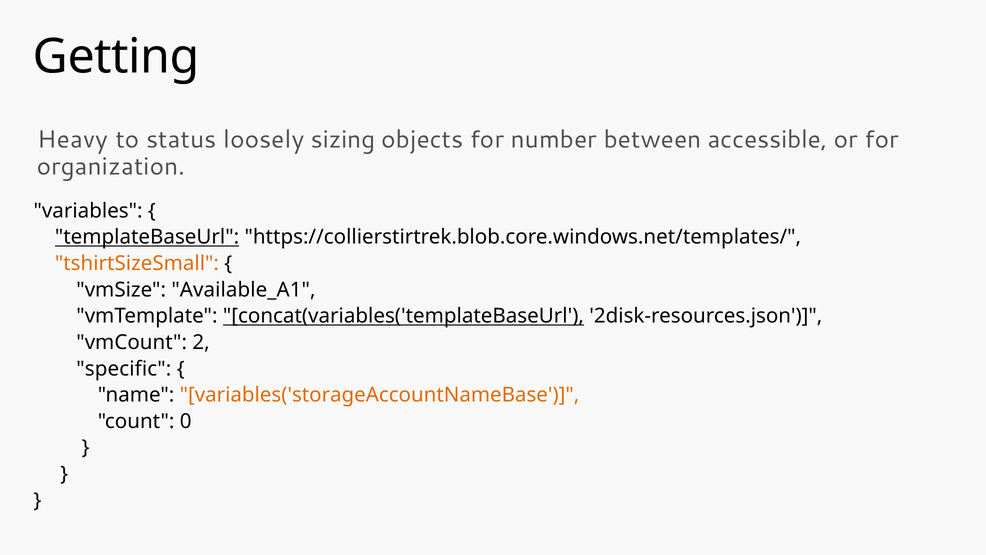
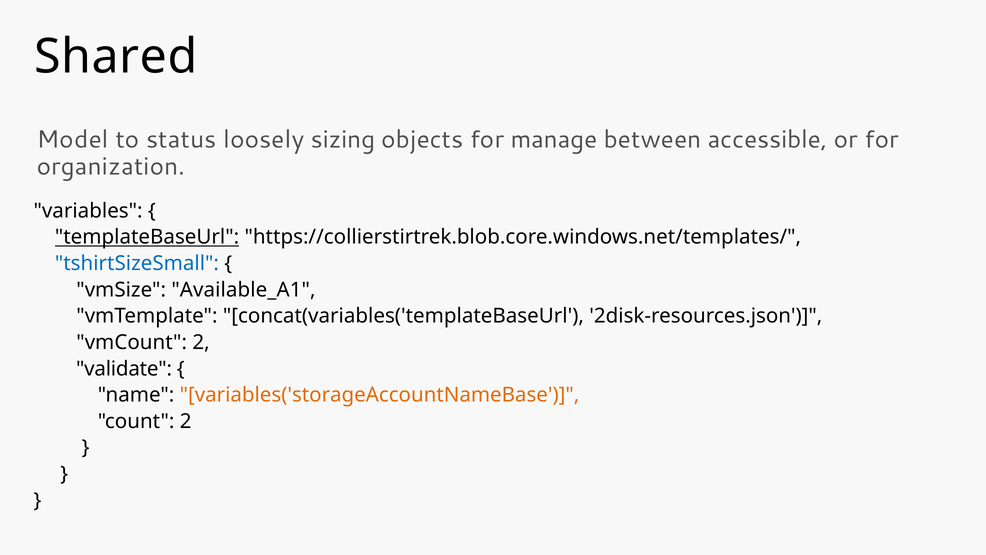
Getting: Getting -> Shared
Heavy: Heavy -> Model
number: number -> manage
tshirtSizeSmall colour: orange -> blue
concat(variables('templateBaseUrl underline: present -> none
specific: specific -> validate
count 0: 0 -> 2
